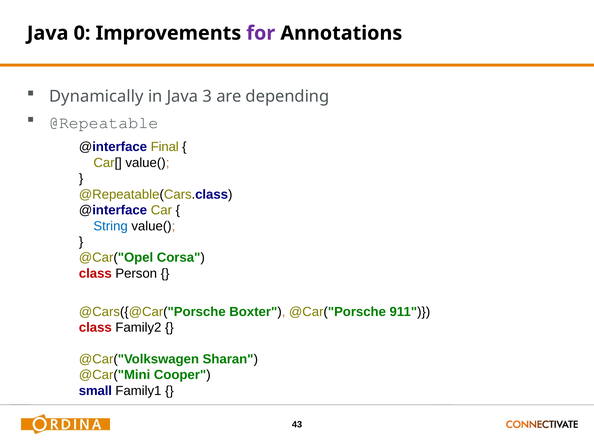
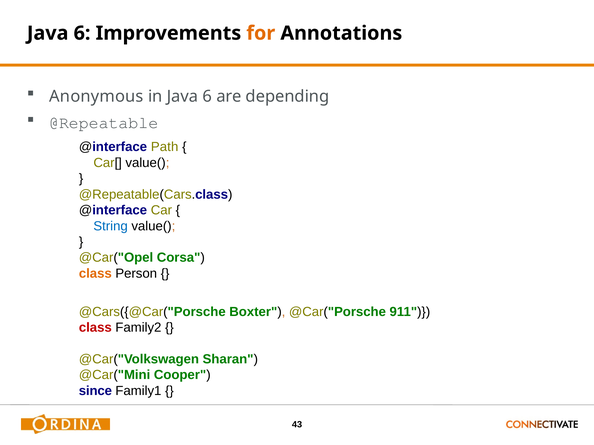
0 at (82, 33): 0 -> 6
for colour: purple -> orange
Dynamically: Dynamically -> Anonymous
in Java 3: 3 -> 6
Final: Final -> Path
class at (95, 274) colour: red -> orange
small: small -> since
